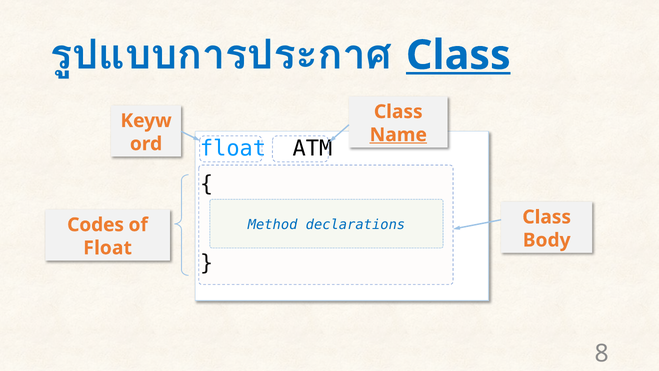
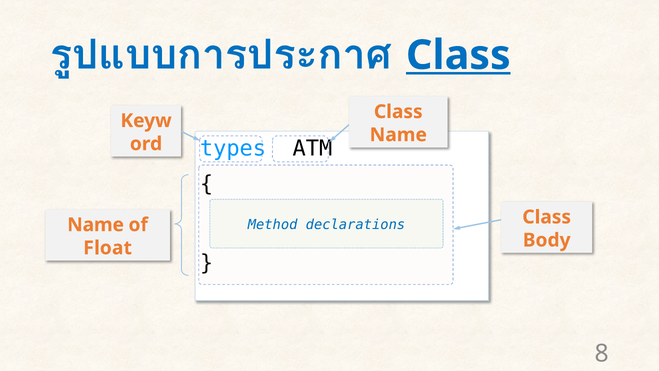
Name at (398, 135) underline: present -> none
float at (233, 148): float -> types
Codes at (96, 225): Codes -> Name
